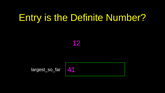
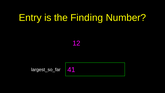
Definite: Definite -> Finding
